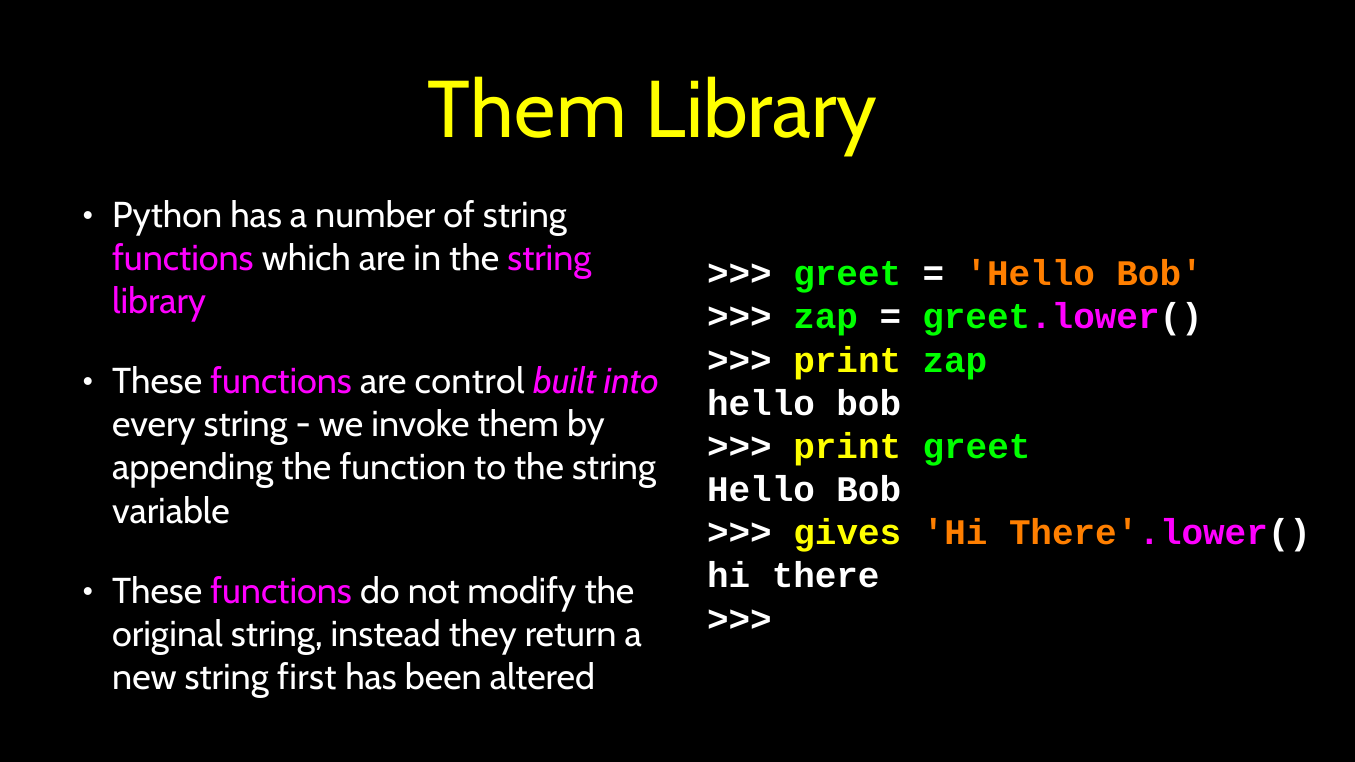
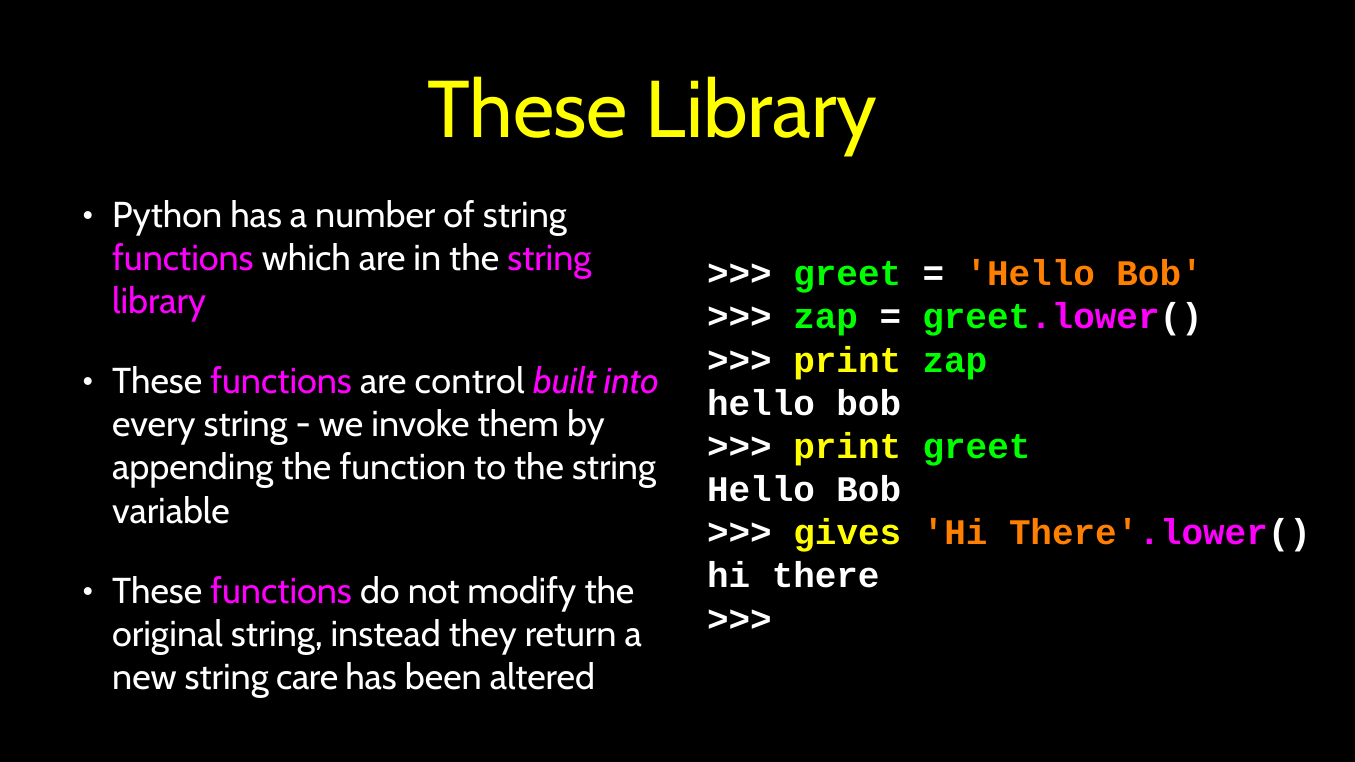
Them at (527, 111): Them -> These
first: first -> care
